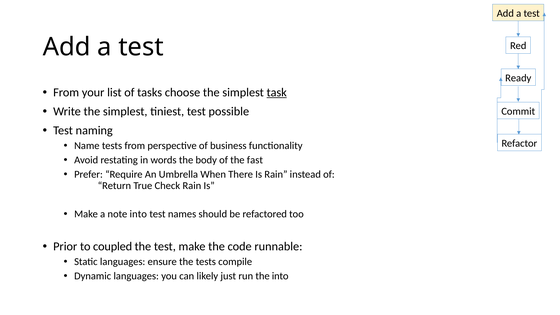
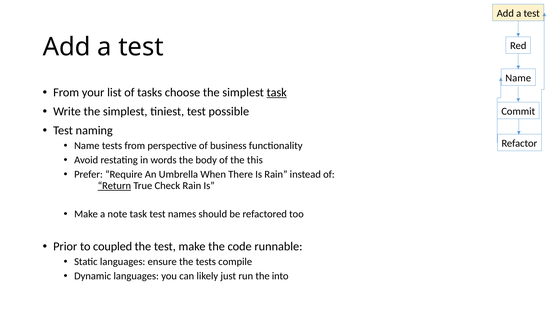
Ready at (518, 78): Ready -> Name
fast: fast -> this
Return underline: none -> present
note into: into -> task
